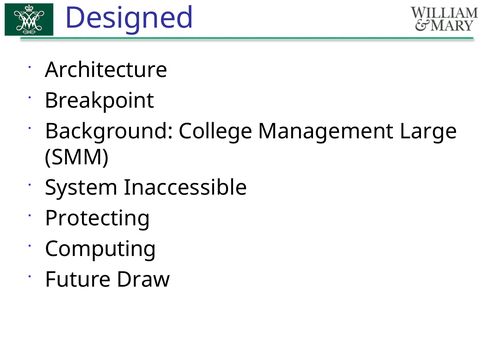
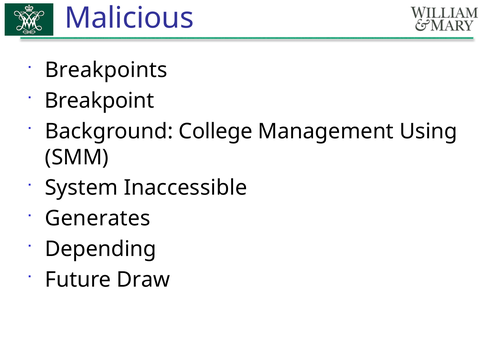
Designed: Designed -> Malicious
Architecture: Architecture -> Breakpoints
Large: Large -> Using
Protecting: Protecting -> Generates
Computing: Computing -> Depending
